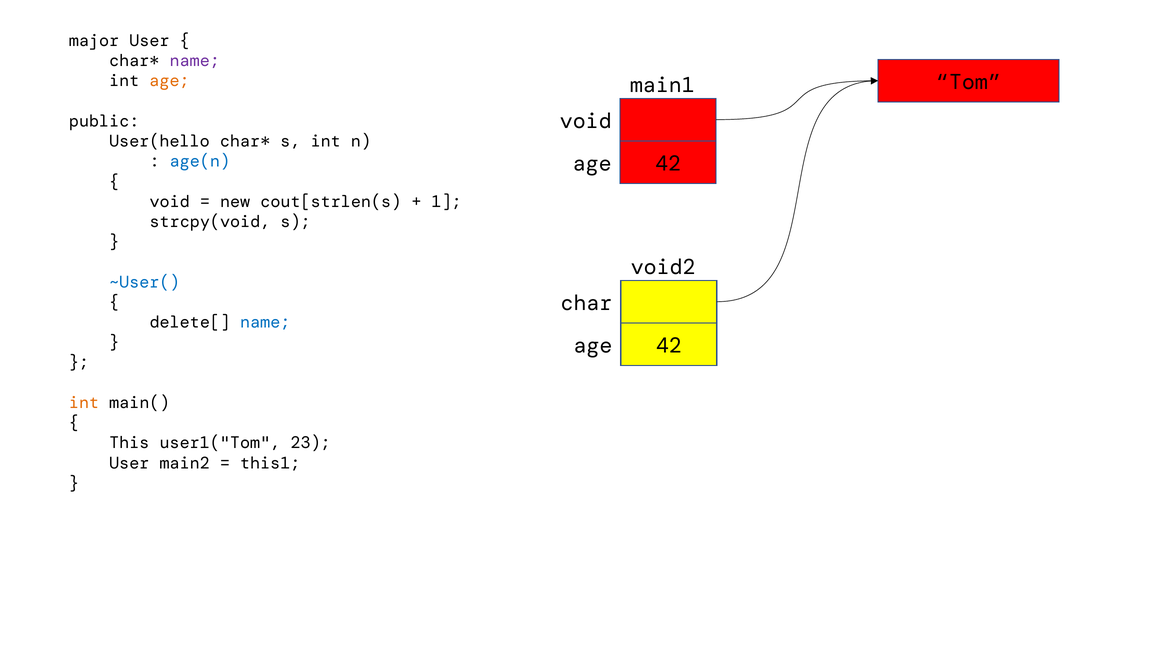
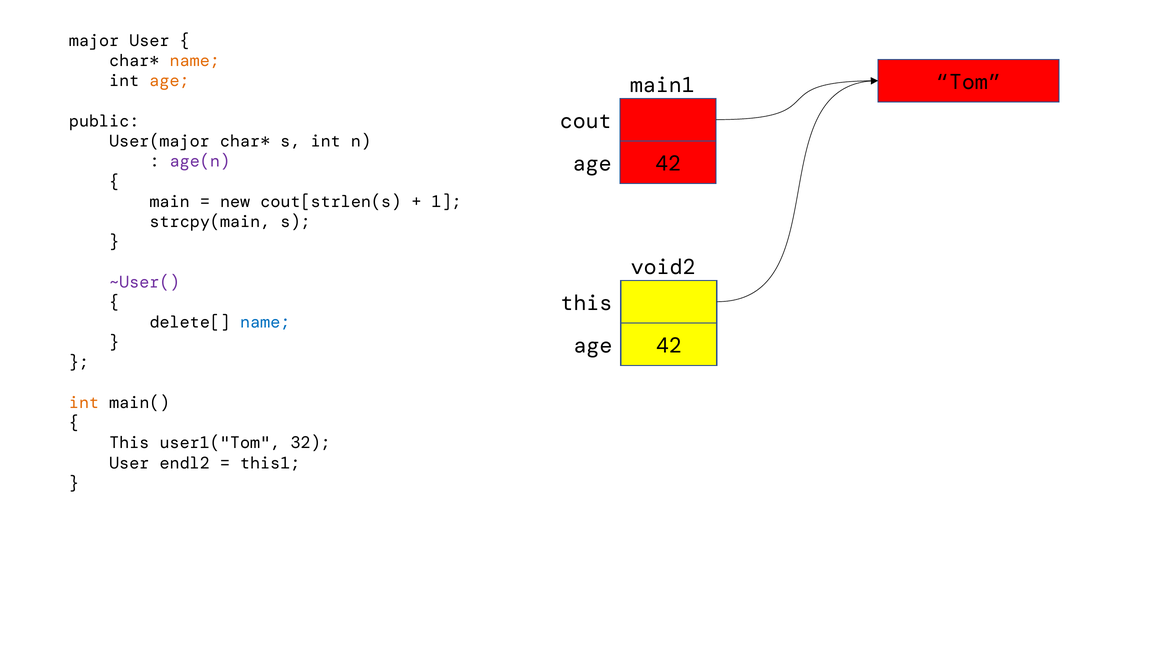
name at (195, 61) colour: purple -> orange
void at (586, 121): void -> cout
User(hello: User(hello -> User(major
age(n colour: blue -> purple
void at (170, 202): void -> main
strcpy(void: strcpy(void -> strcpy(main
~User( colour: blue -> purple
char at (586, 303): char -> this
23: 23 -> 32
main2: main2 -> endl2
